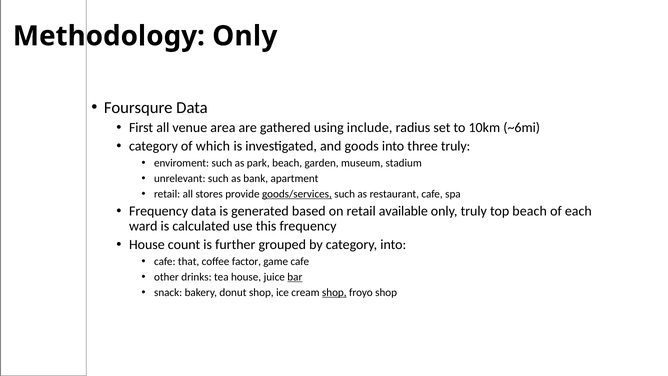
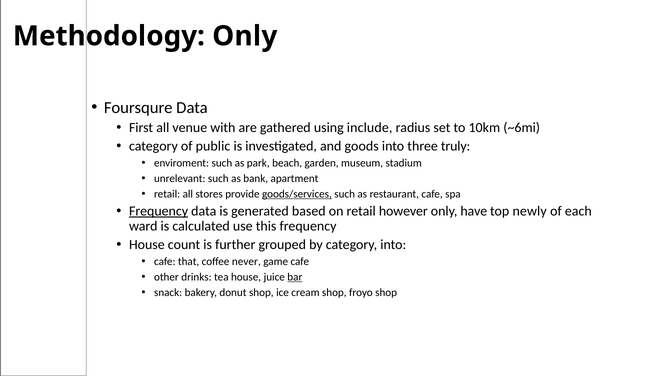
area: area -> with
which: which -> public
Frequency at (159, 211) underline: none -> present
available: available -> however
only truly: truly -> have
top beach: beach -> newly
factor: factor -> never
shop at (334, 292) underline: present -> none
